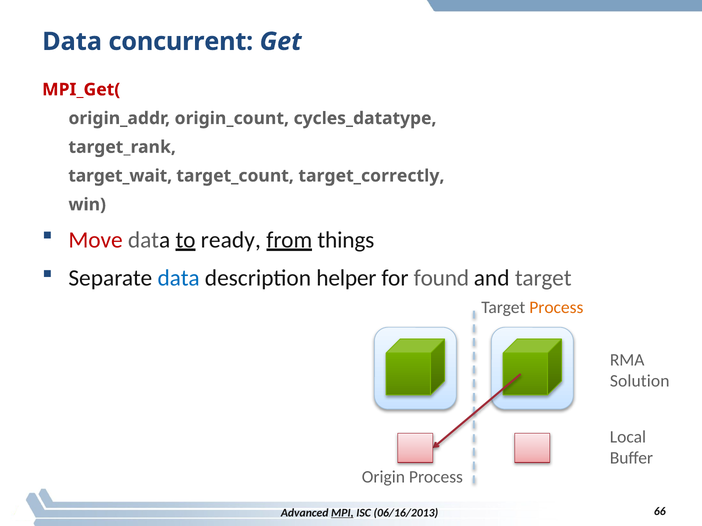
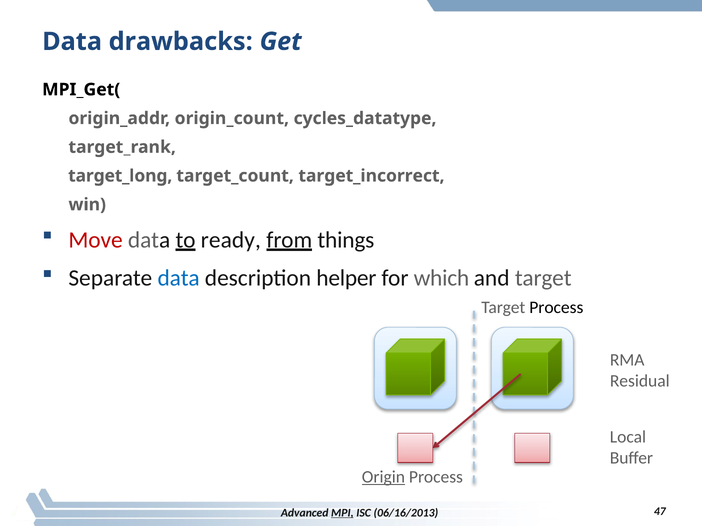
concurrent: concurrent -> drawbacks
MPI_Get( colour: red -> black
target_wait: target_wait -> target_long
target_correctly: target_correctly -> target_incorrect
found: found -> which
Process at (556, 308) colour: orange -> black
Solution: Solution -> Residual
Origin underline: none -> present
66: 66 -> 47
